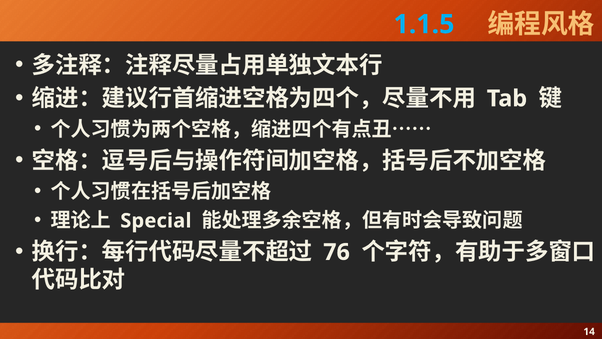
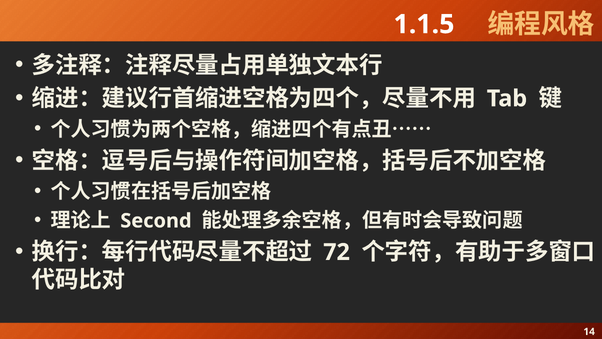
1.1.5 colour: light blue -> white
Special: Special -> Second
76: 76 -> 72
